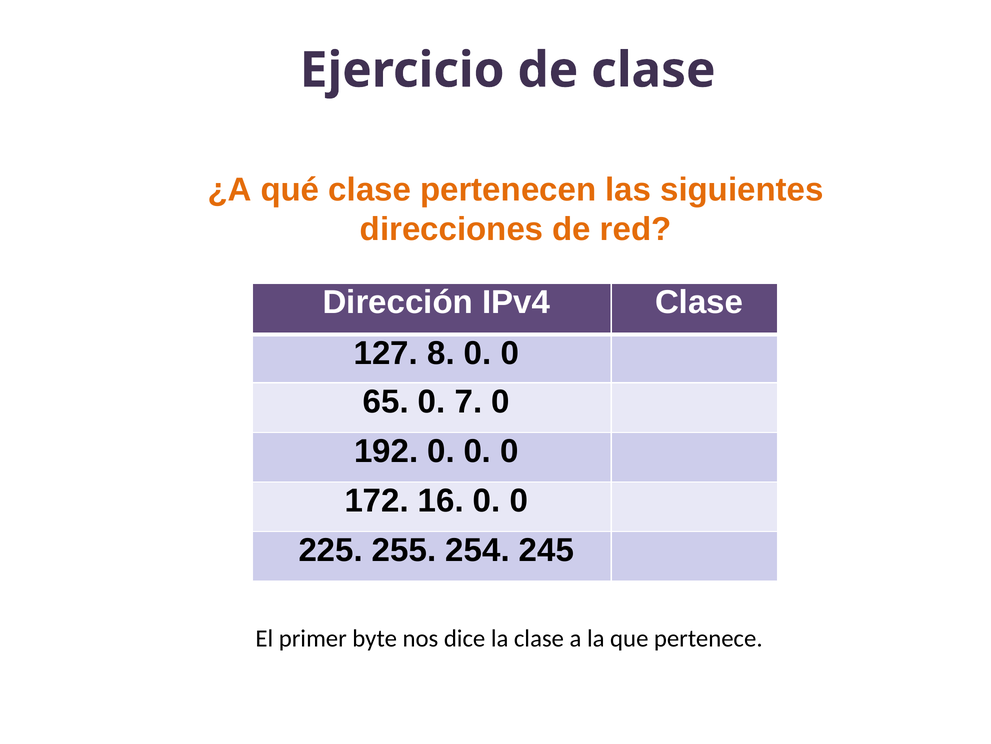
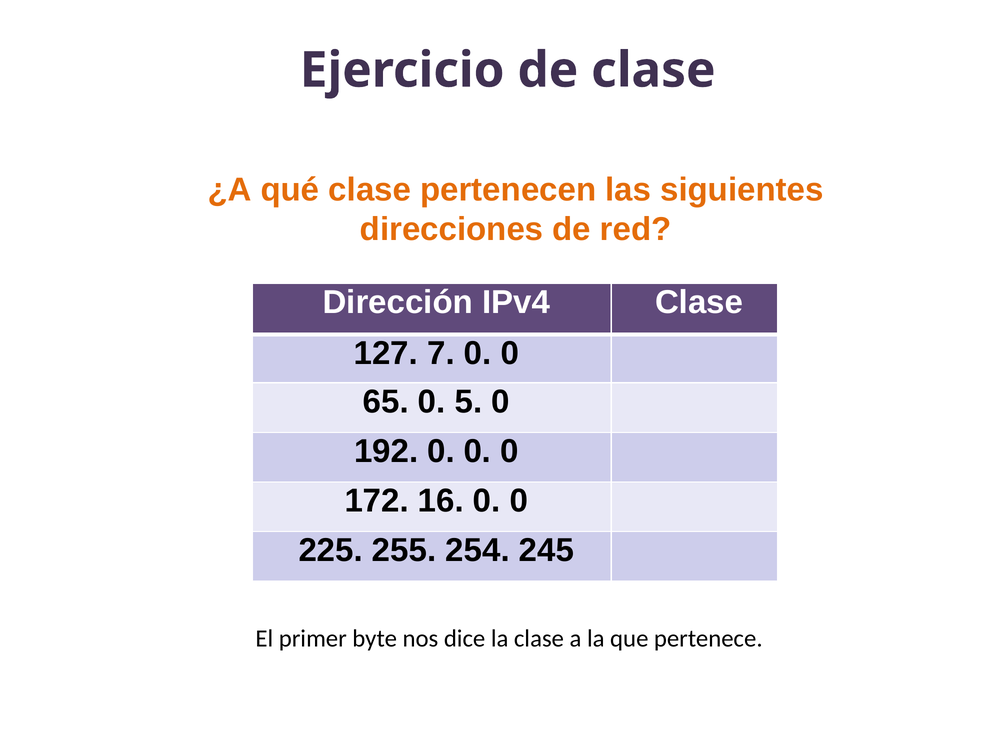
8: 8 -> 7
7: 7 -> 5
